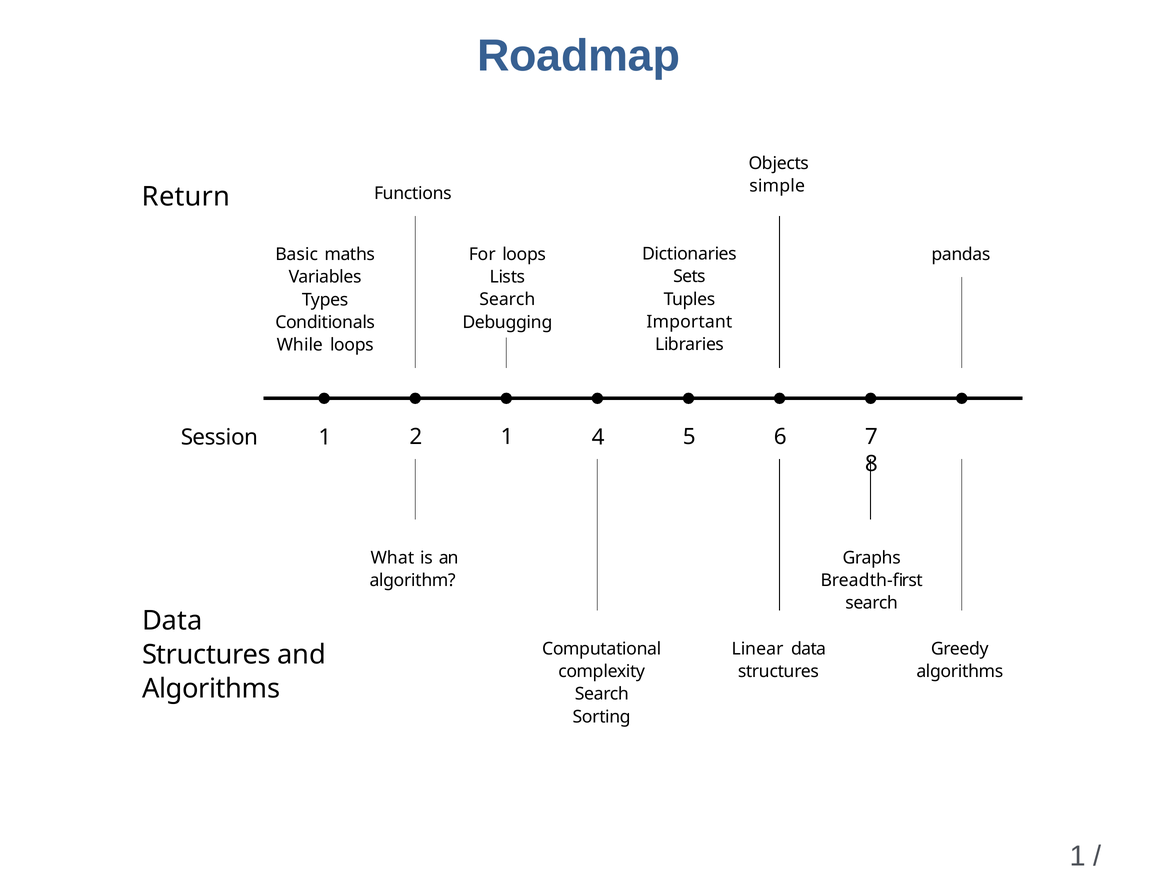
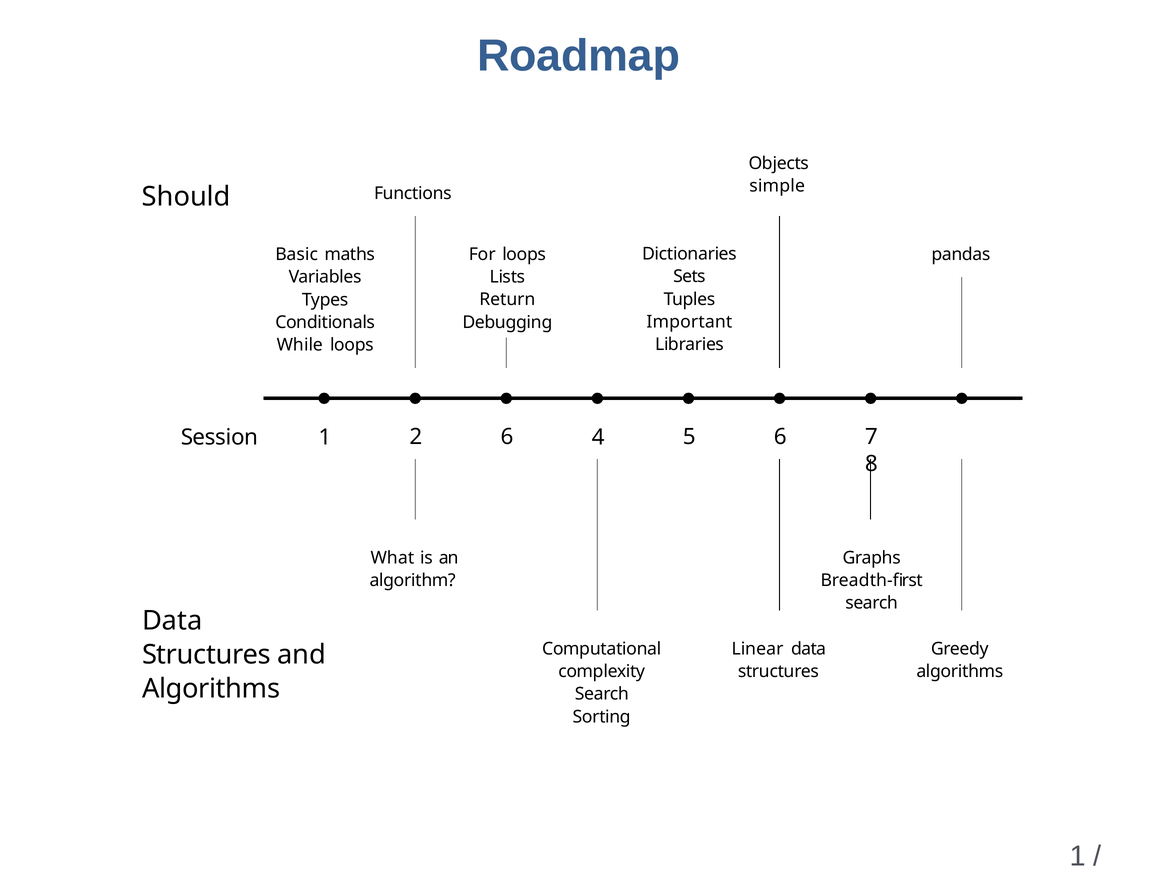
Return: Return -> Should
Search at (507, 300): Search -> Return
2 1: 1 -> 6
